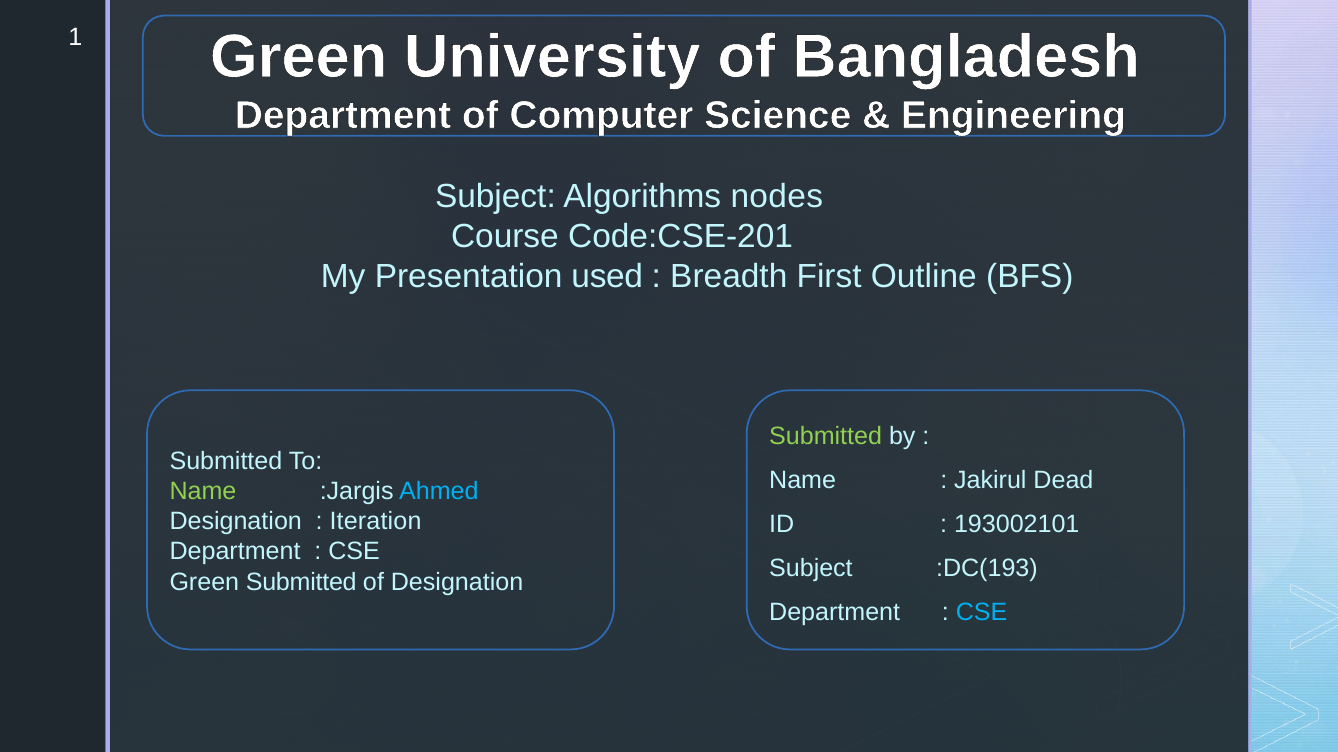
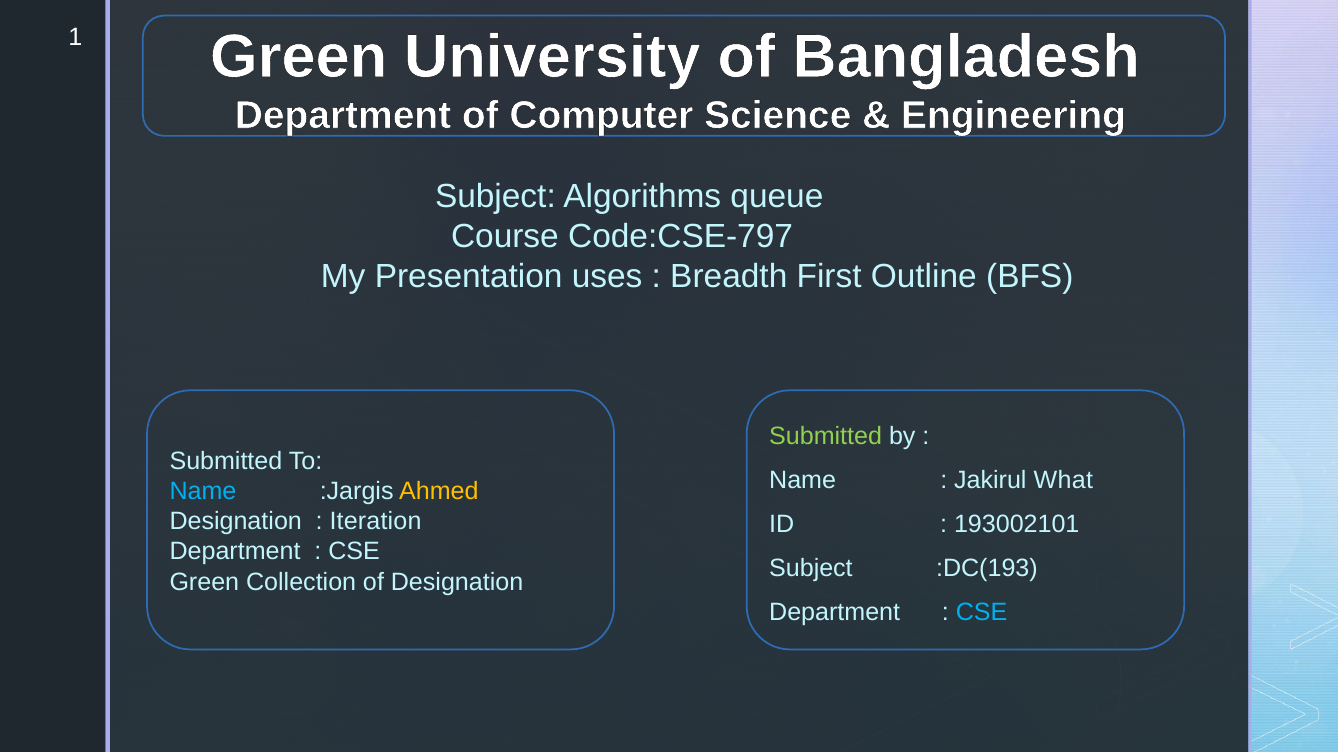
nodes: nodes -> queue
Code:CSE-201: Code:CSE-201 -> Code:CSE-797
used: used -> uses
Dead: Dead -> What
Name at (203, 492) colour: light green -> light blue
Ahmed colour: light blue -> yellow
Green Submitted: Submitted -> Collection
